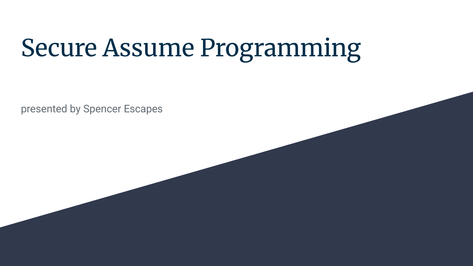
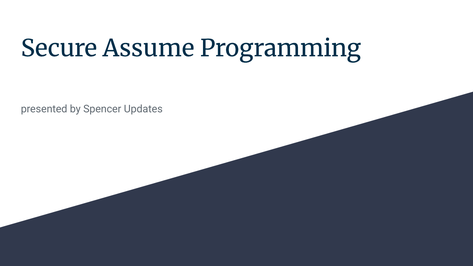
Escapes: Escapes -> Updates
